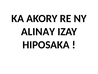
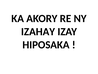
ALINAY: ALINAY -> IZAHAY
